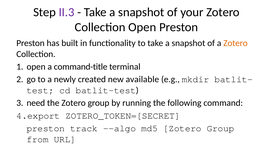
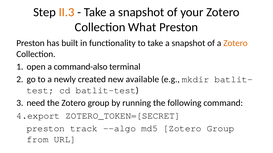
II.3 colour: purple -> orange
Collection Open: Open -> What
command-title: command-title -> command-also
